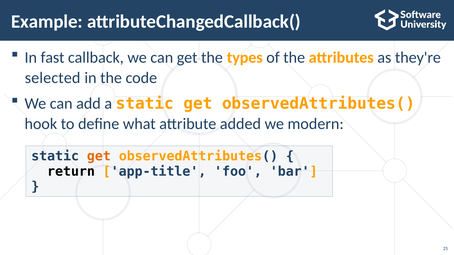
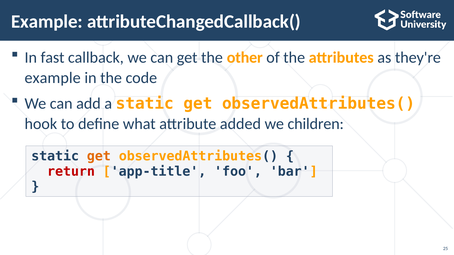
types: types -> other
selected at (53, 78): selected -> example
modern: modern -> children
return colour: black -> red
